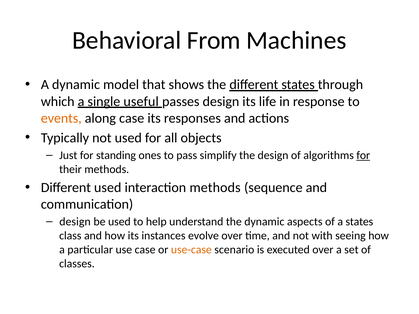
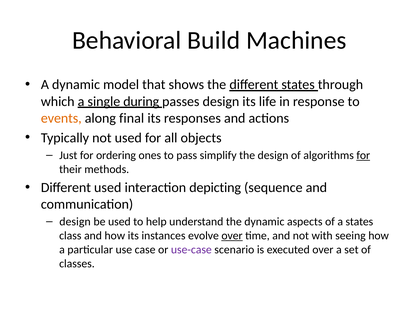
From: From -> Build
useful: useful -> during
along case: case -> final
standing: standing -> ordering
interaction methods: methods -> depicting
over at (232, 236) underline: none -> present
use-case colour: orange -> purple
